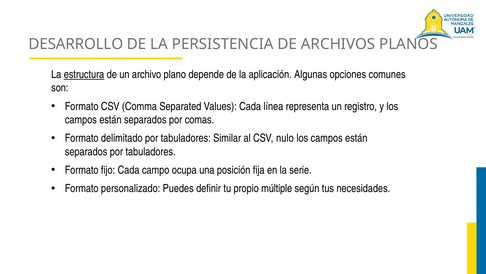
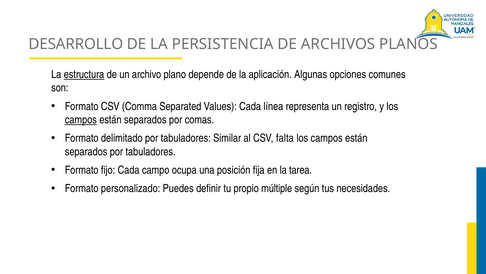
campos at (81, 120) underline: none -> present
nulo: nulo -> falta
serie: serie -> tarea
